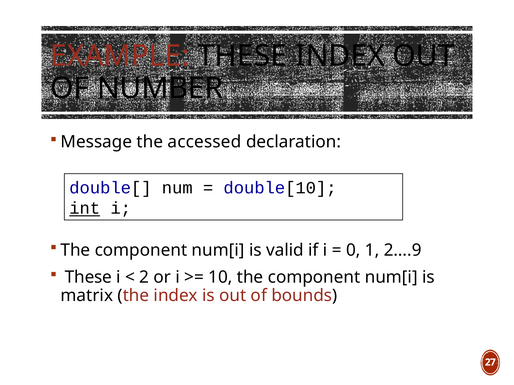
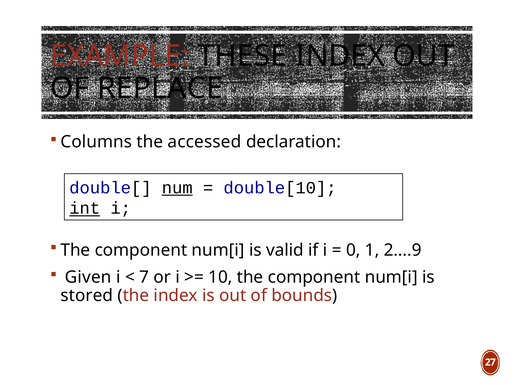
NUMBER: NUMBER -> REPLACE
Message: Message -> Columns
num underline: none -> present
These at (88, 277): These -> Given
2: 2 -> 7
matrix: matrix -> stored
